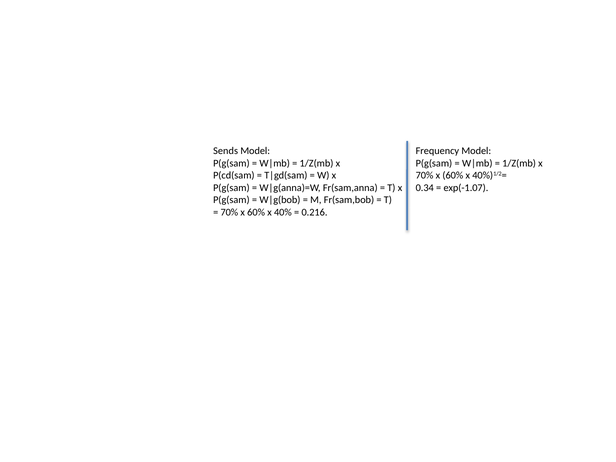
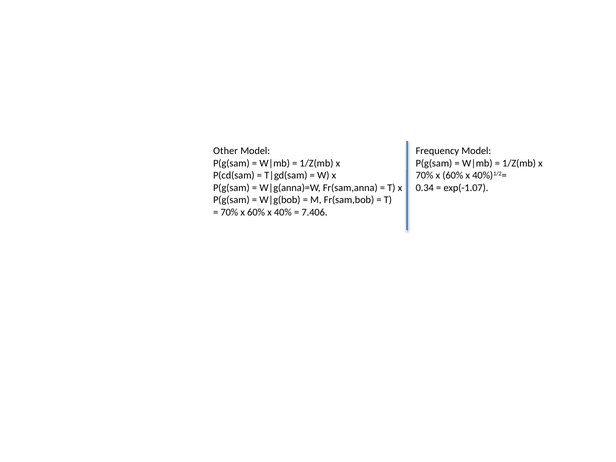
Sends: Sends -> Other
0.216: 0.216 -> 7.406
